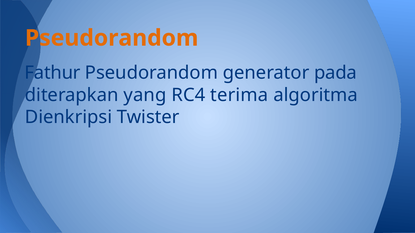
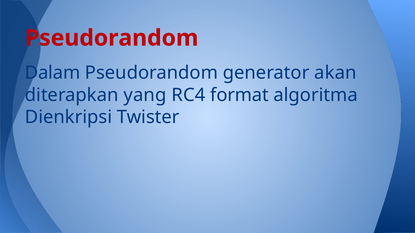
Pseudorandom at (112, 38) colour: orange -> red
Fathur: Fathur -> Dalam
pada: pada -> akan
terima: terima -> format
